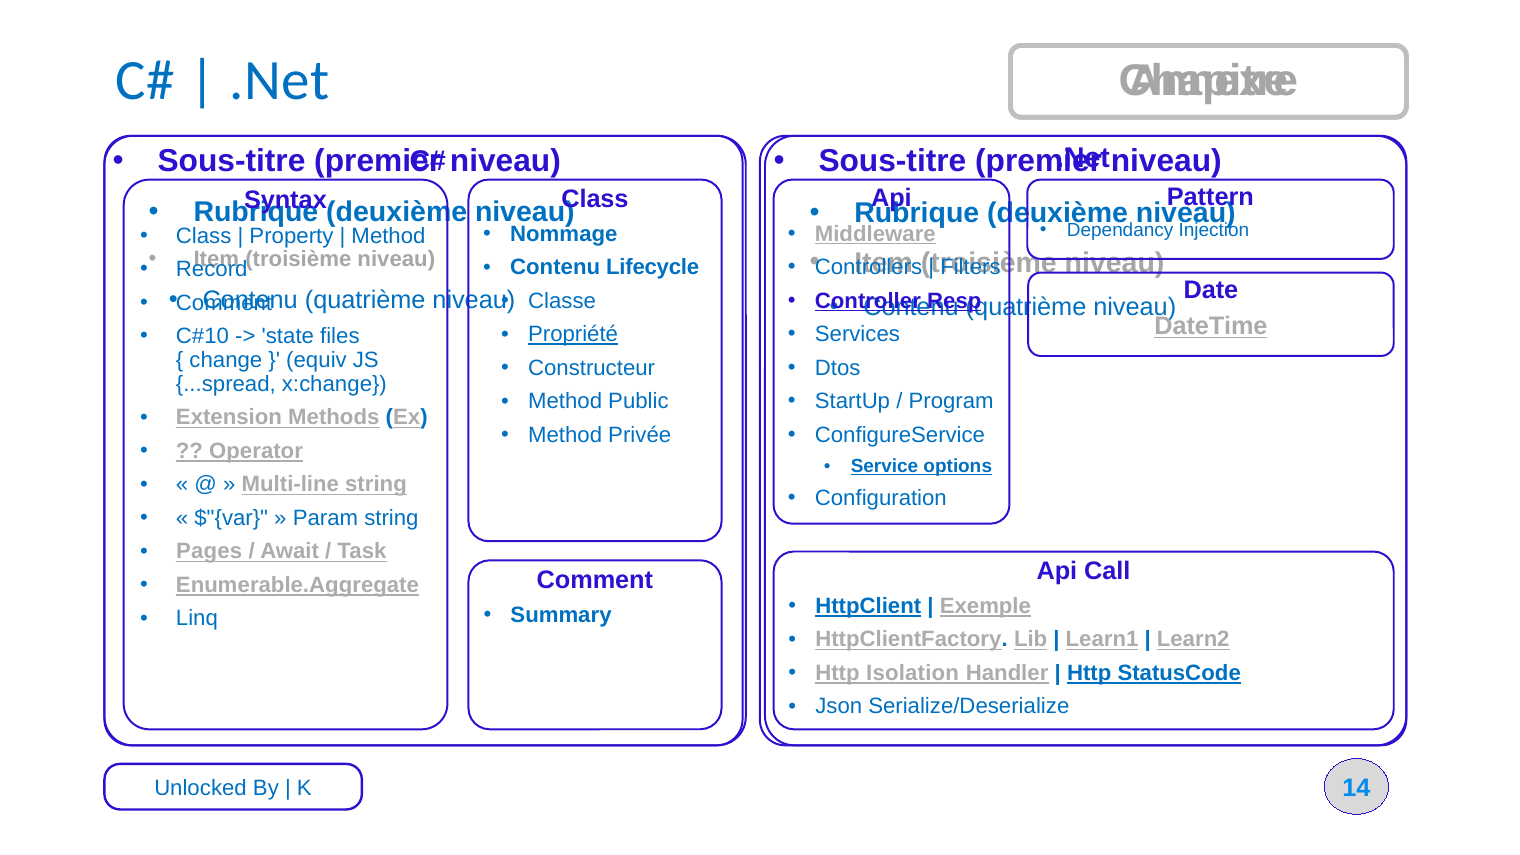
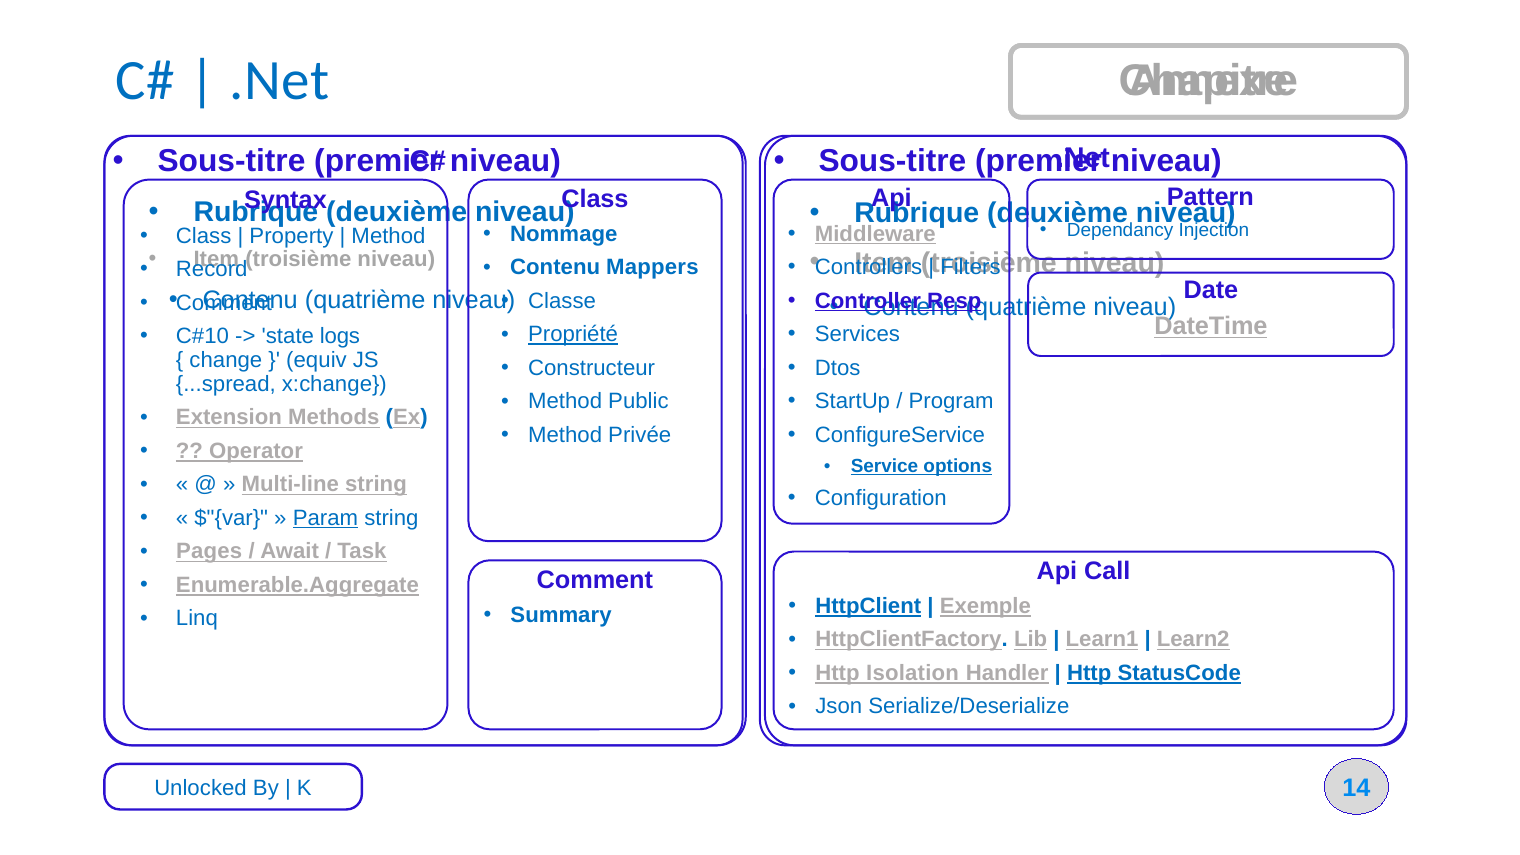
Lifecycle: Lifecycle -> Mappers
files: files -> logs
Param underline: none -> present
